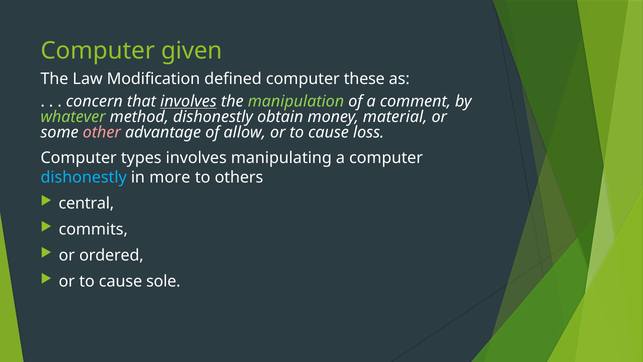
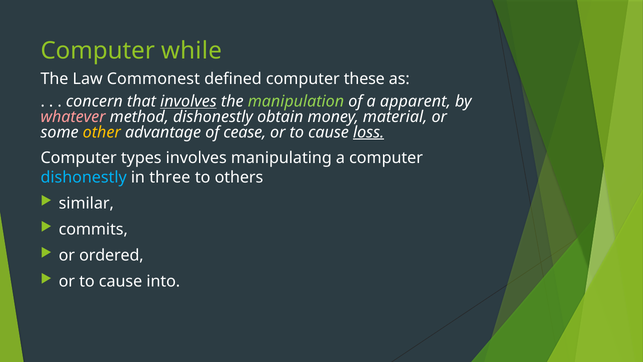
given: given -> while
Modification: Modification -> Commonest
comment: comment -> apparent
whatever colour: light green -> pink
other colour: pink -> yellow
allow: allow -> cease
loss underline: none -> present
more: more -> three
central: central -> similar
sole: sole -> into
